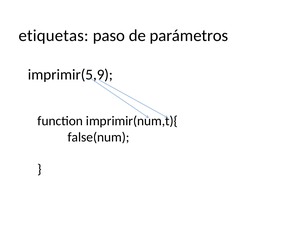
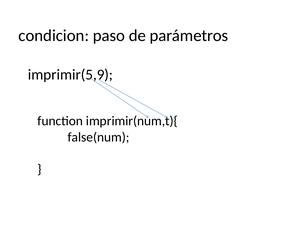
etiquetas: etiquetas -> condicion
